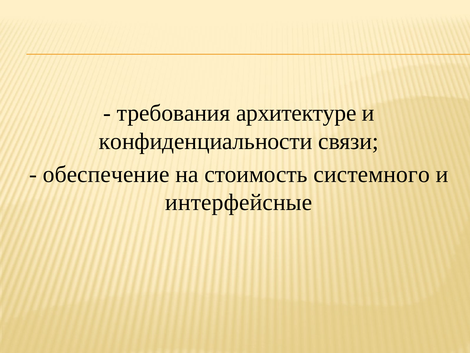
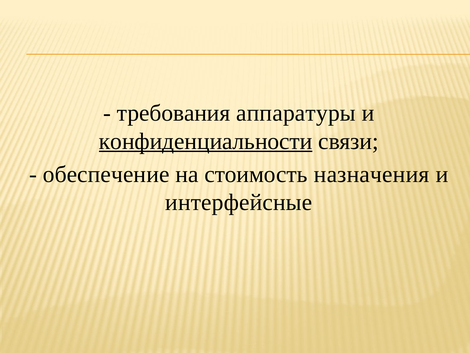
архитектуре: архитектуре -> аппаратуры
конфиденциальности underline: none -> present
системного: системного -> назначения
